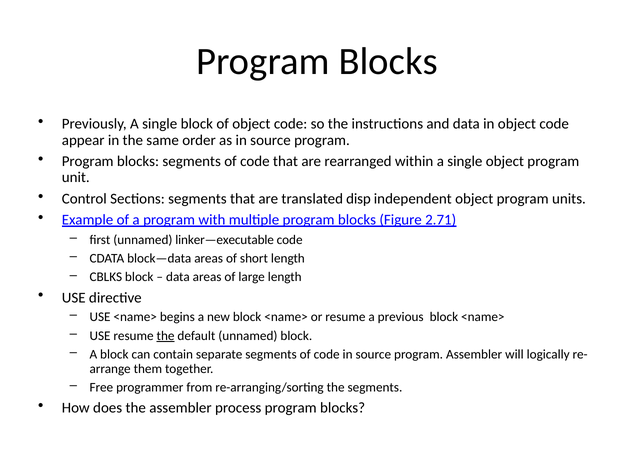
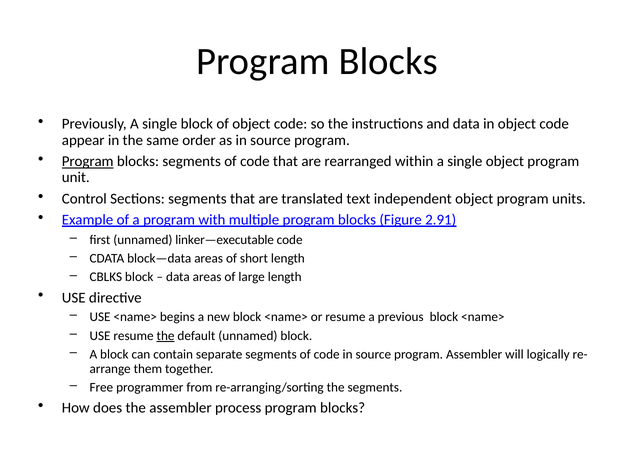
Program at (88, 162) underline: none -> present
disp: disp -> text
2.71: 2.71 -> 2.91
